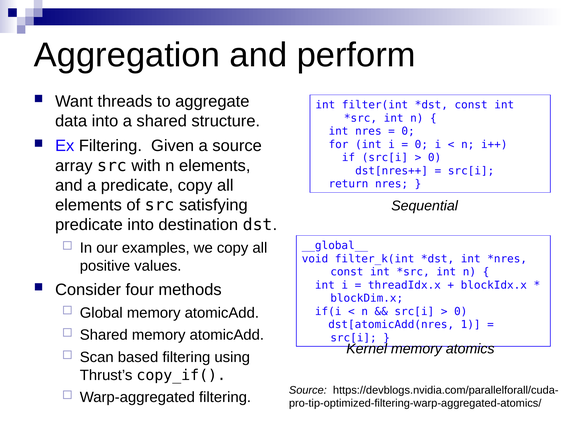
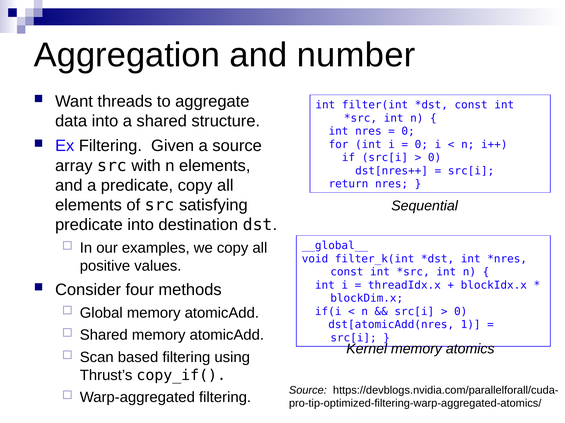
perform: perform -> number
